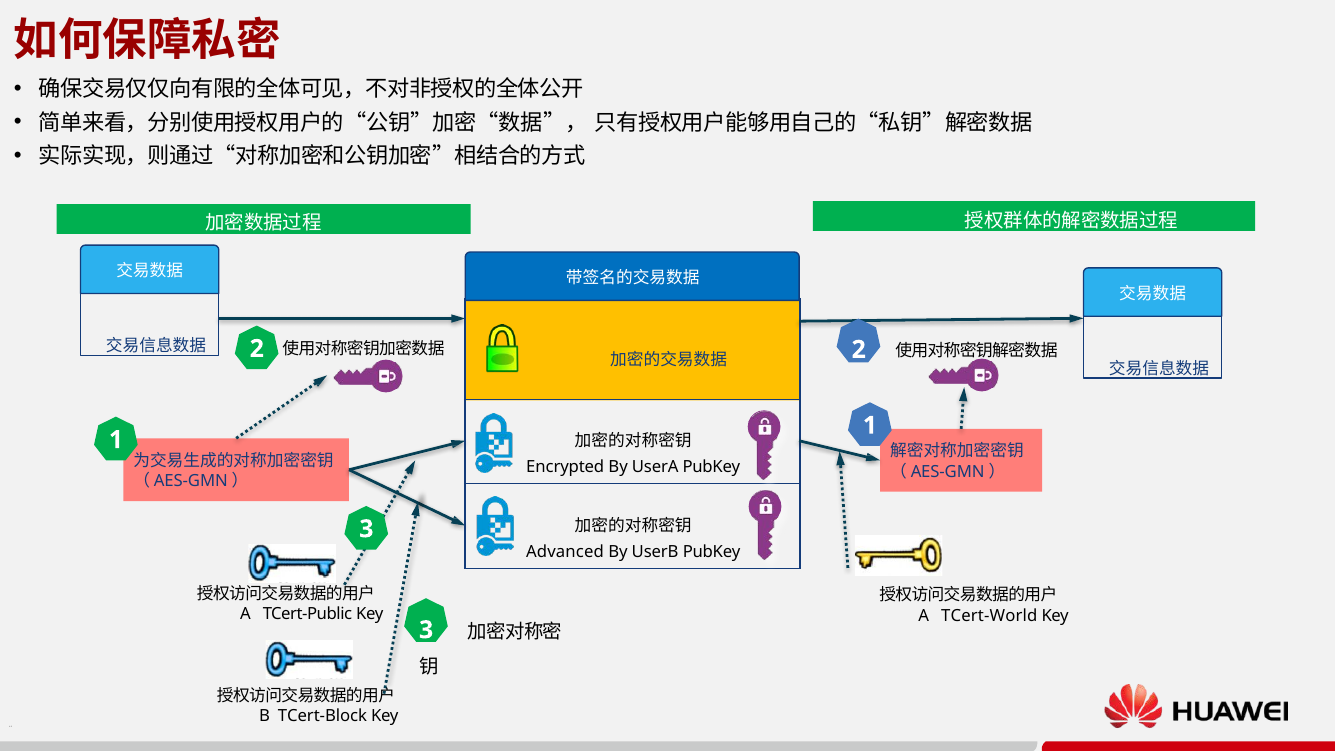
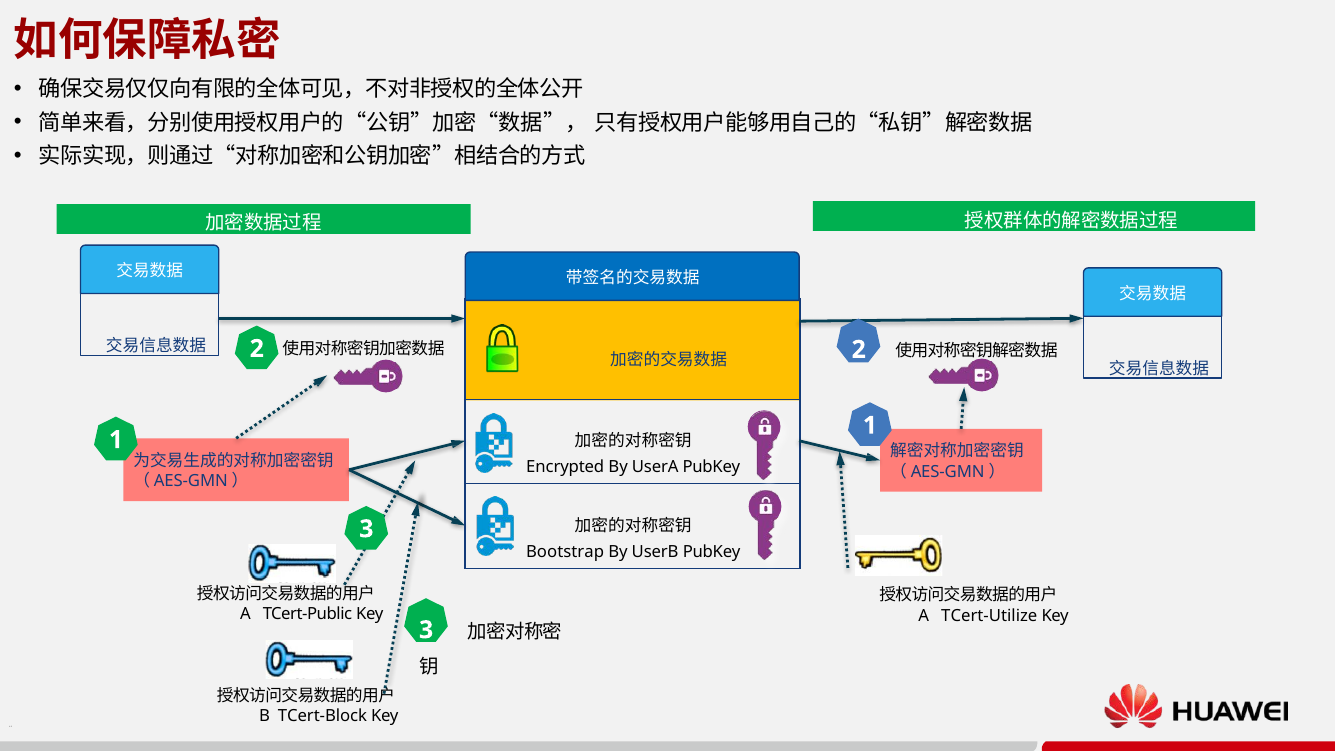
Advanced: Advanced -> Bootstrap
TCert-World: TCert-World -> TCert-Utilize
